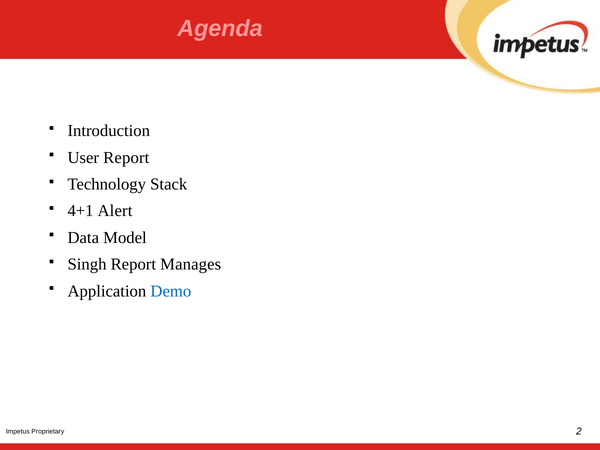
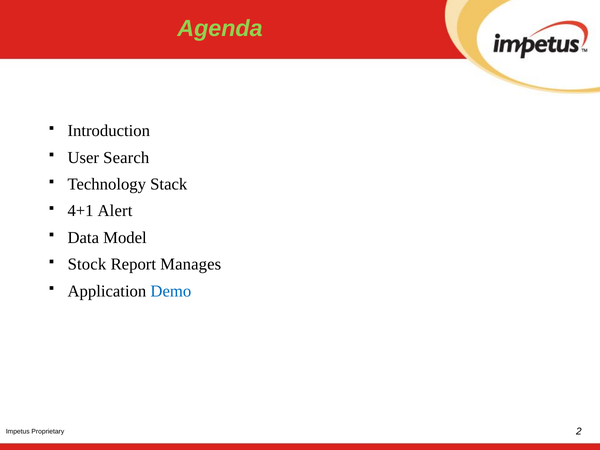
Agenda colour: pink -> light green
User Report: Report -> Search
Singh: Singh -> Stock
